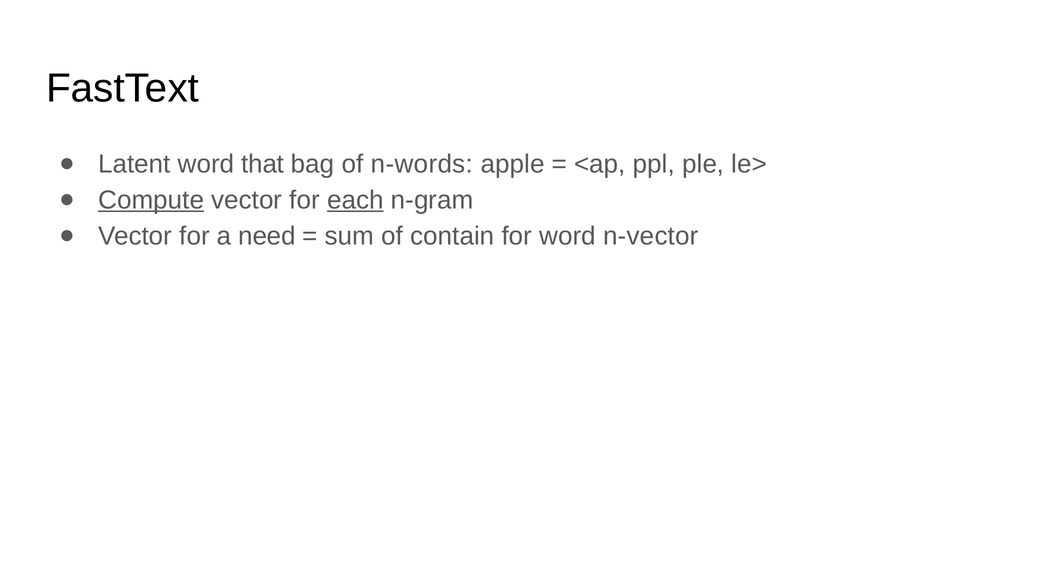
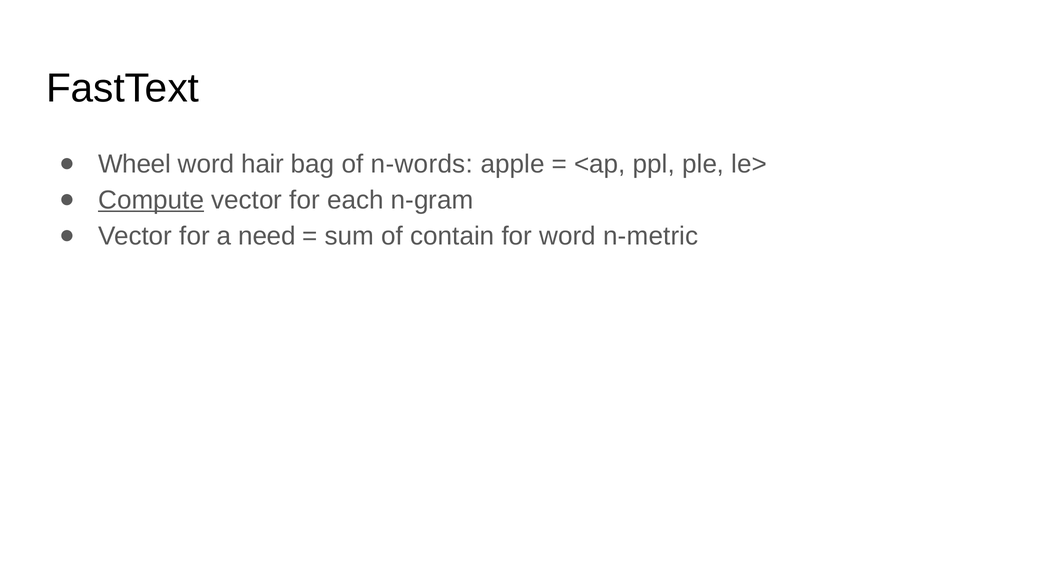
Latent: Latent -> Wheel
that: that -> hair
each underline: present -> none
n-vector: n-vector -> n-metric
